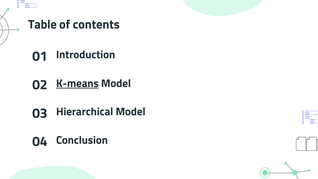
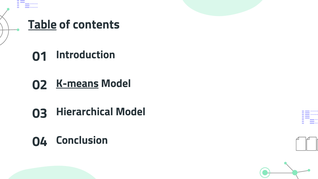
Table underline: none -> present
